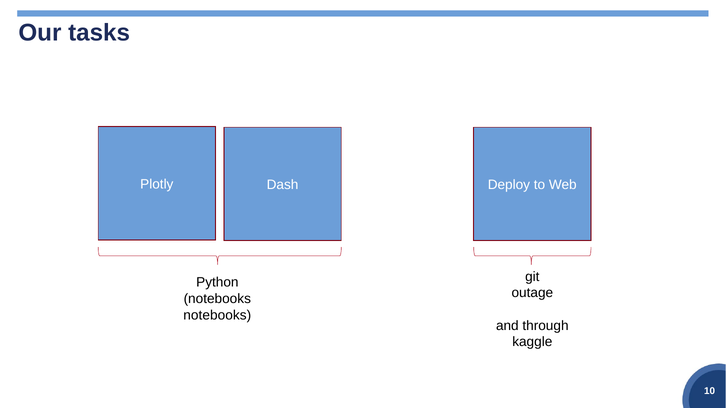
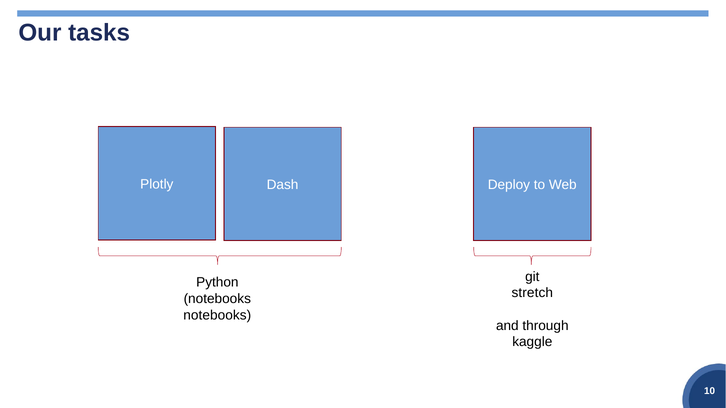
outage: outage -> stretch
